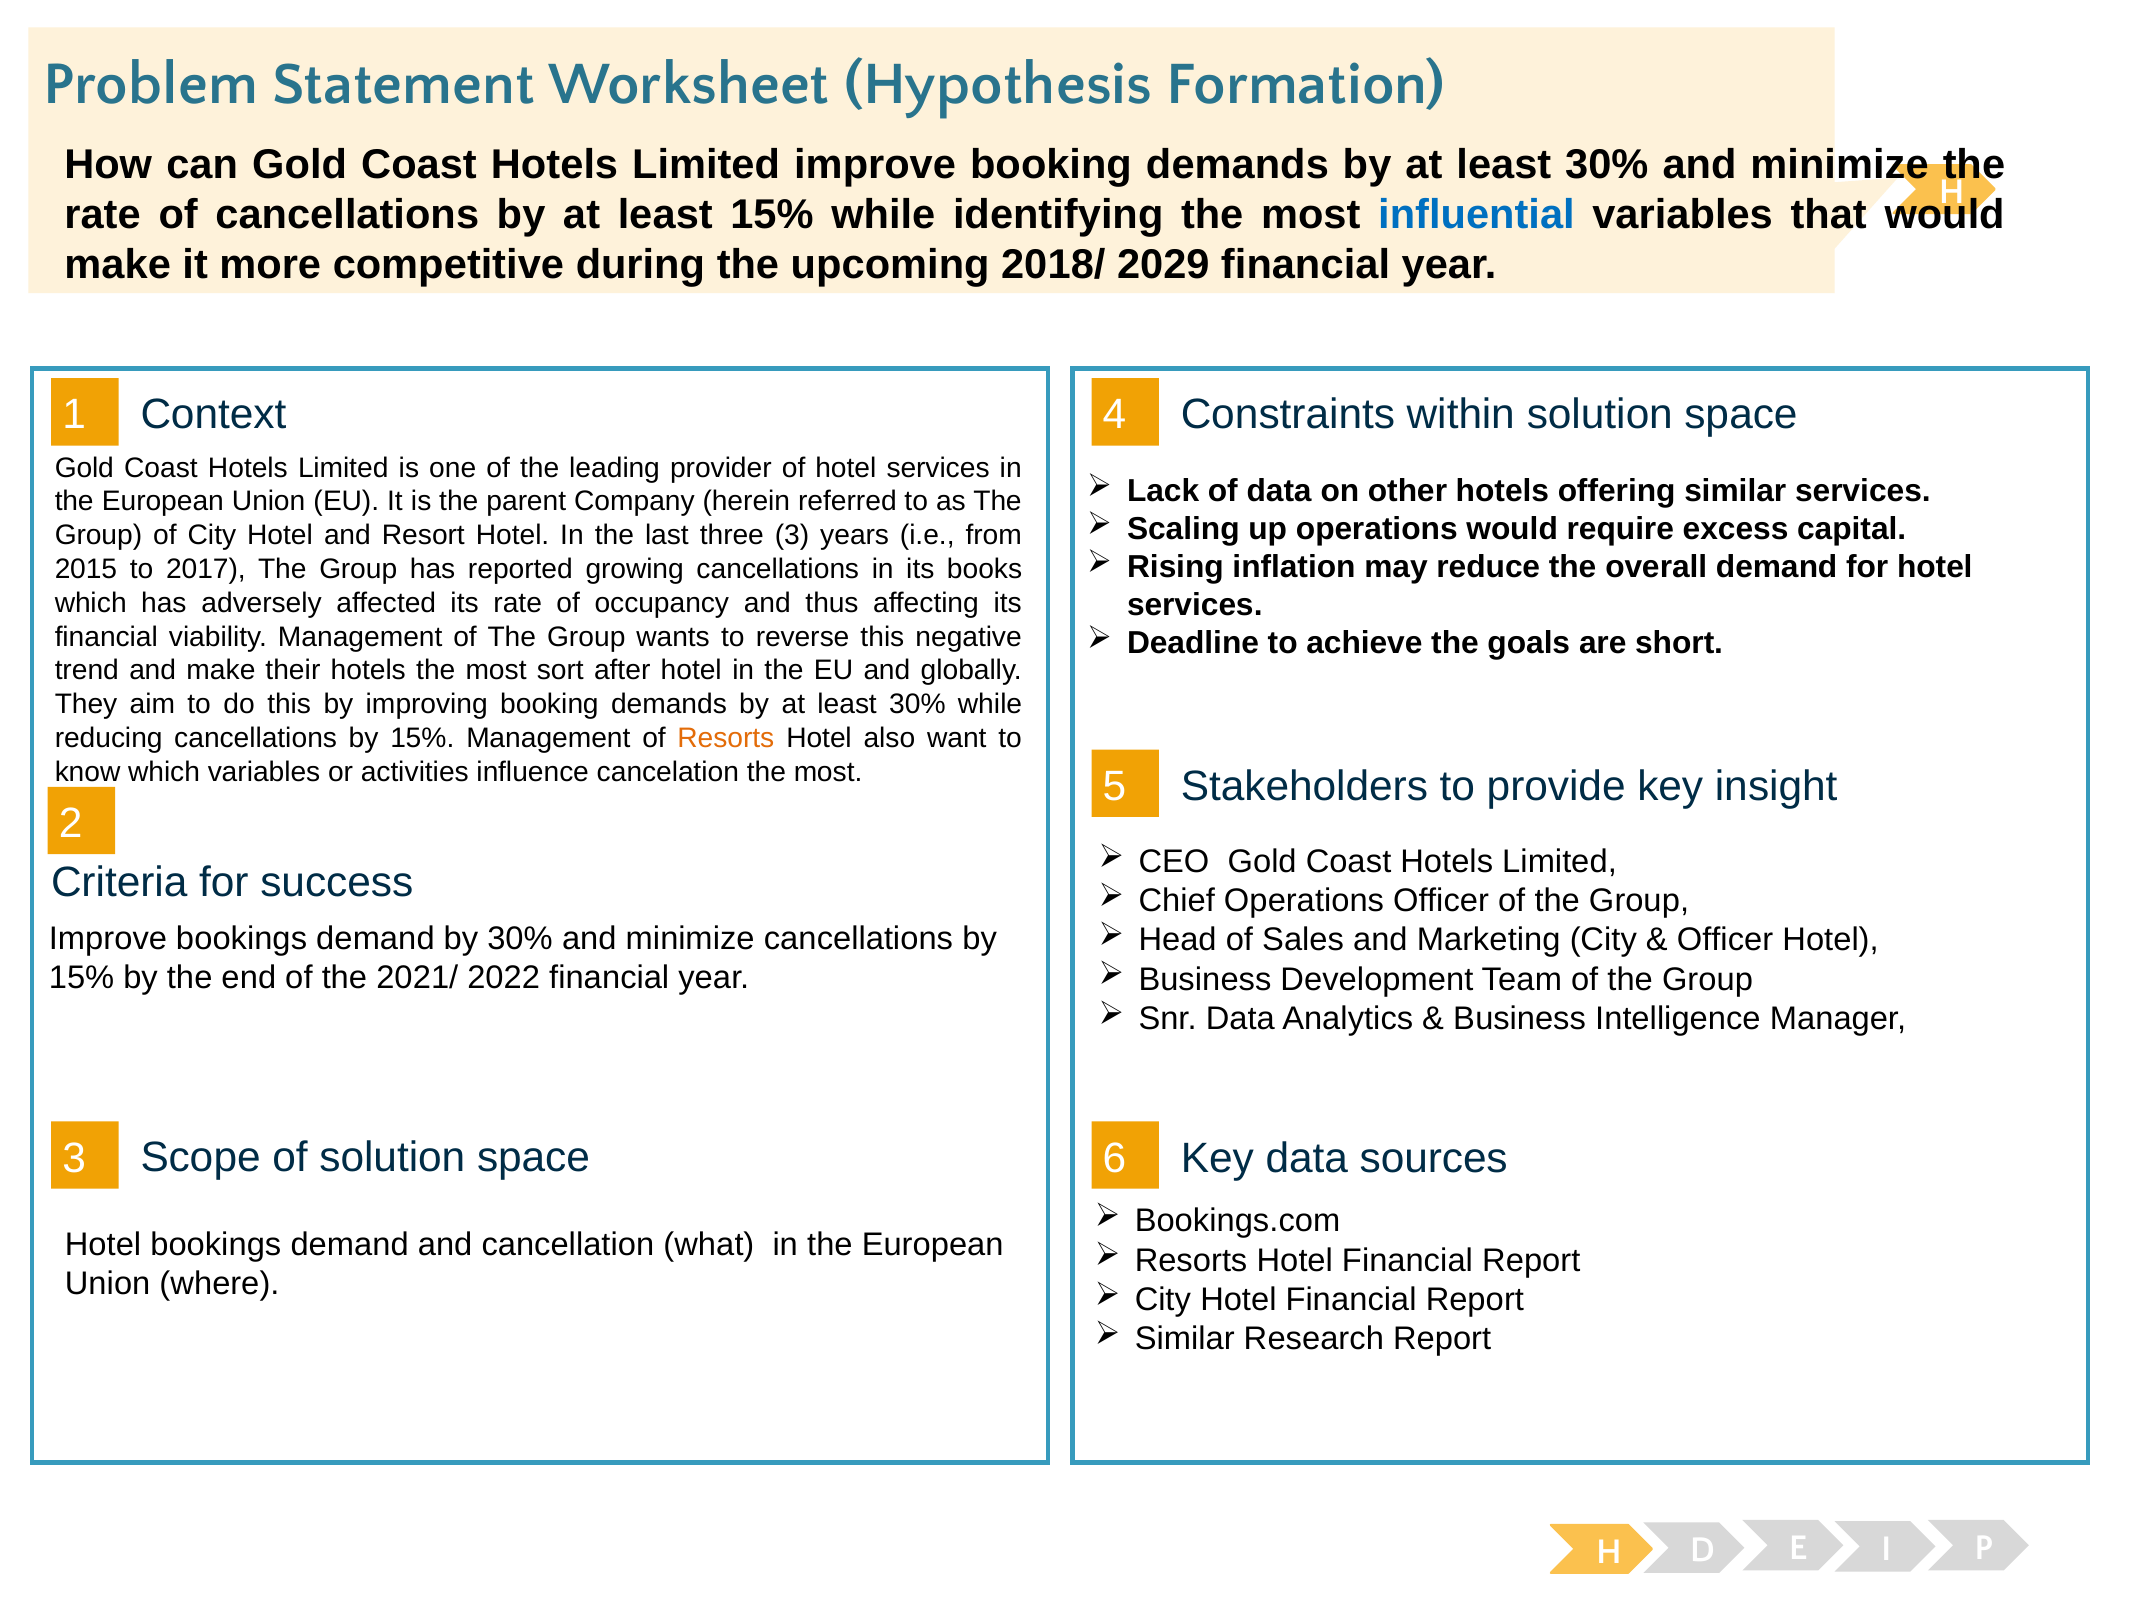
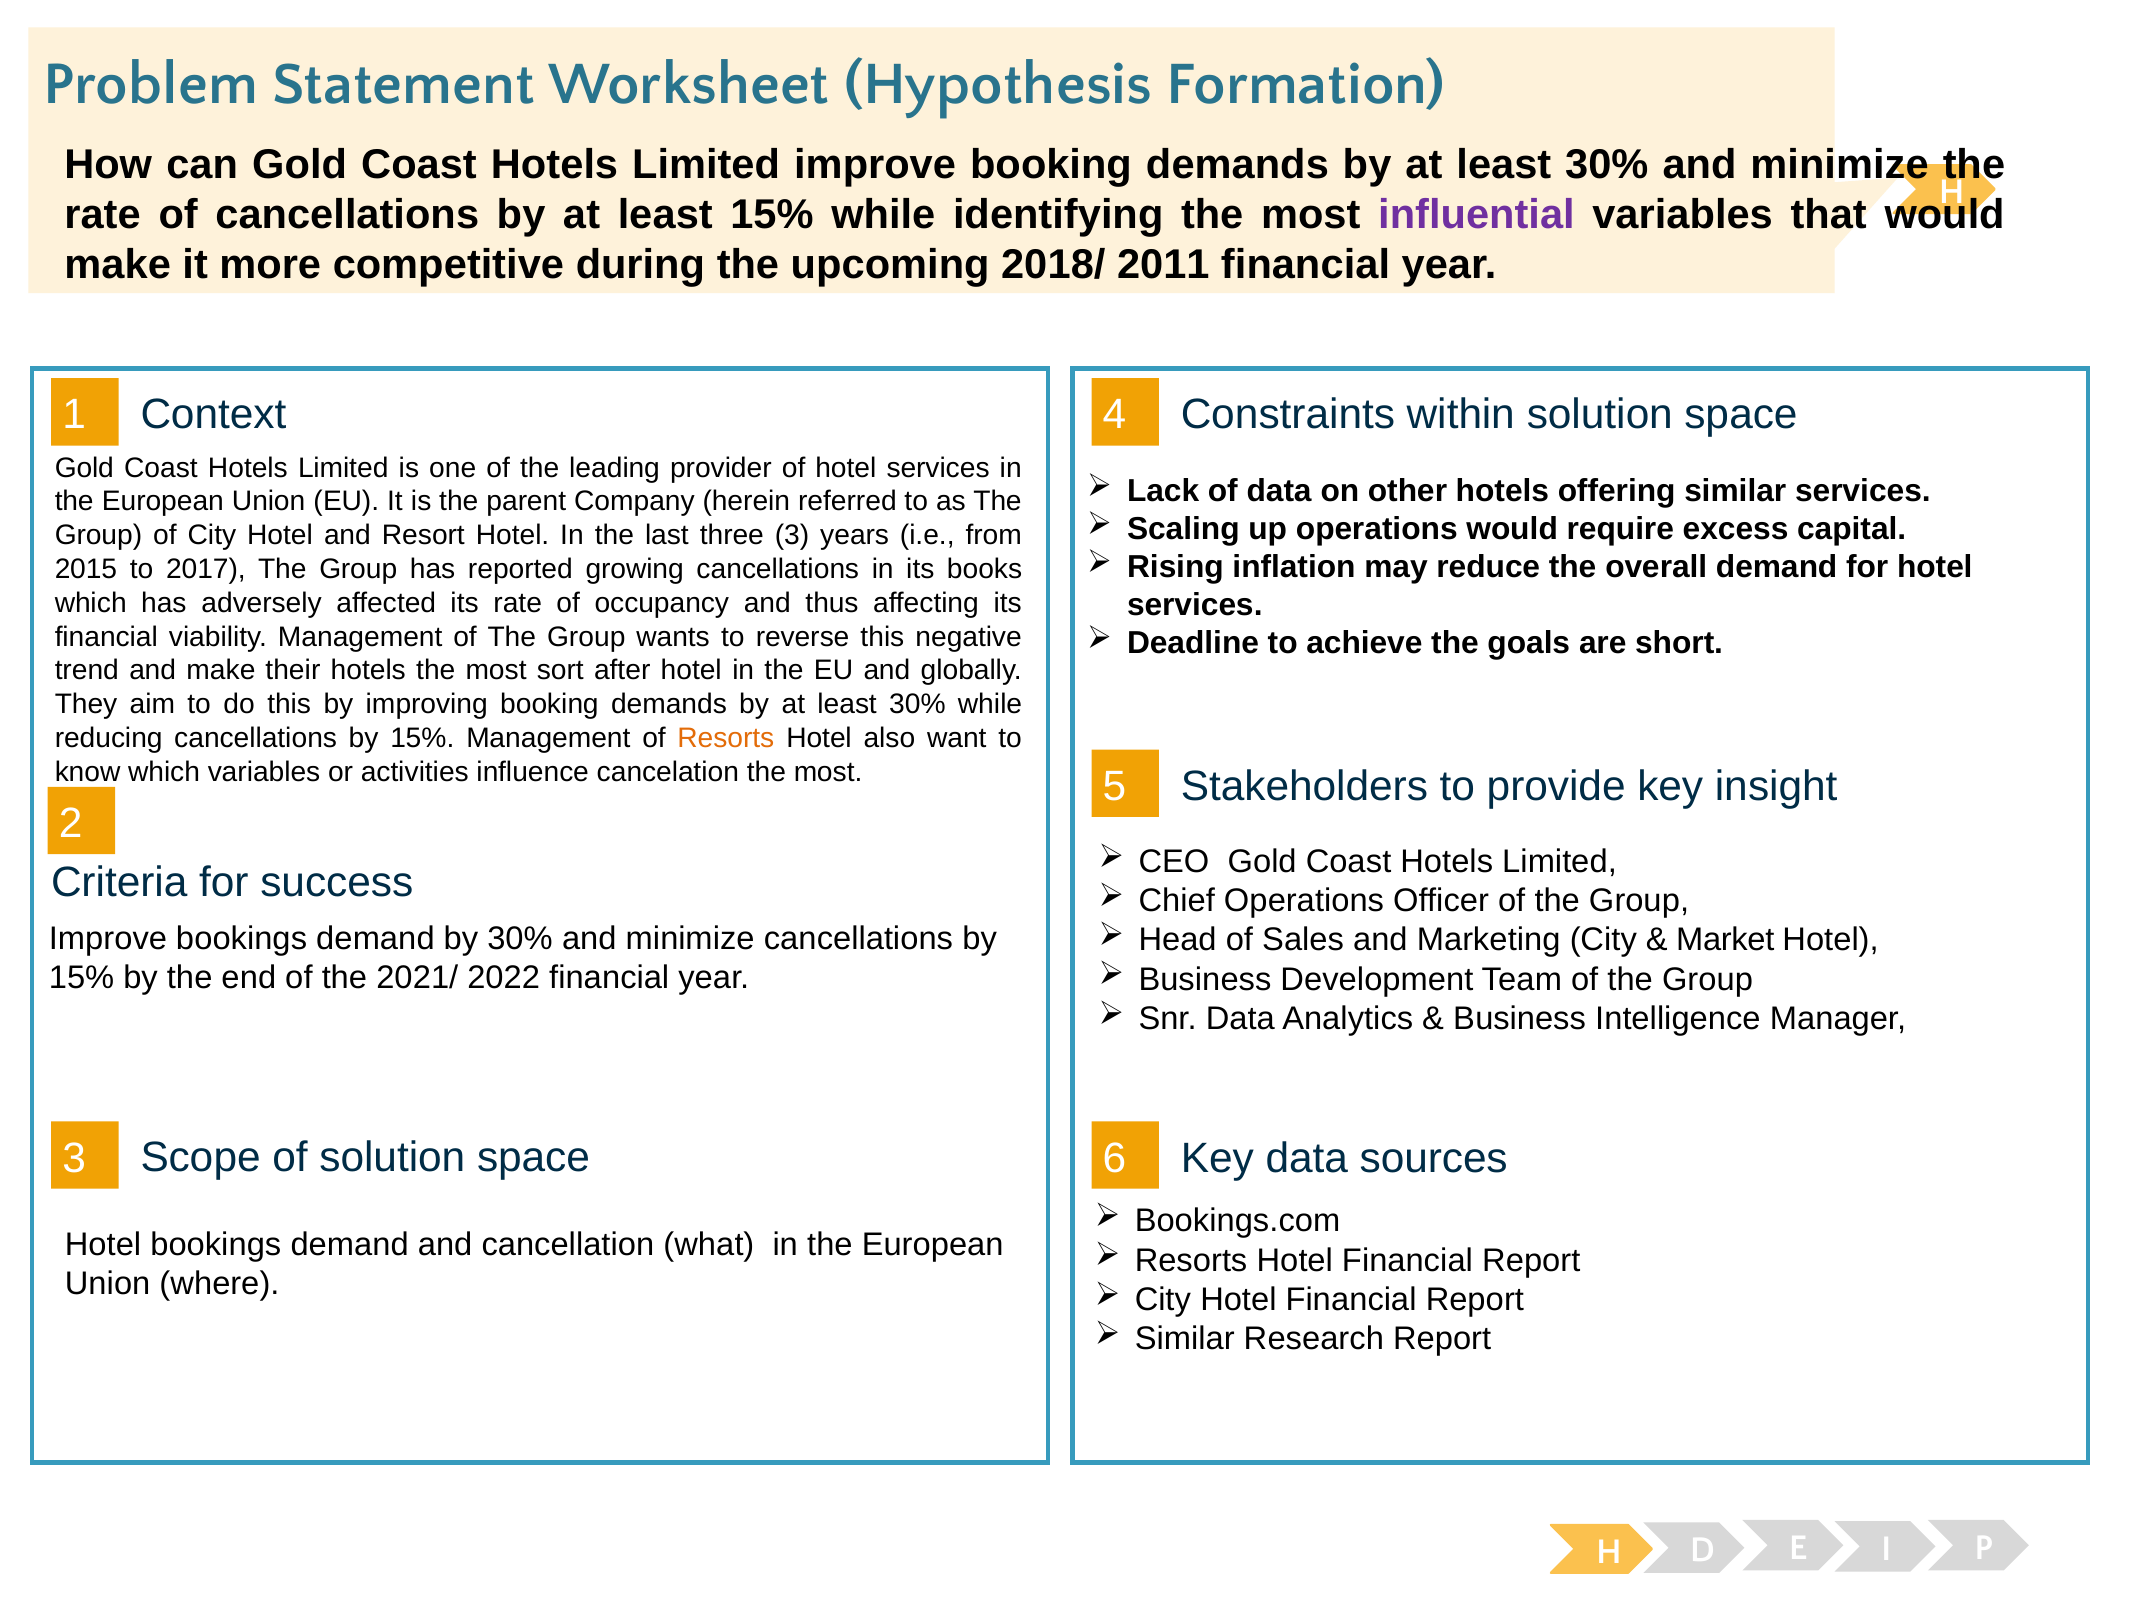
influential colour: blue -> purple
2029: 2029 -> 2011
Officer at (1725, 940): Officer -> Market
